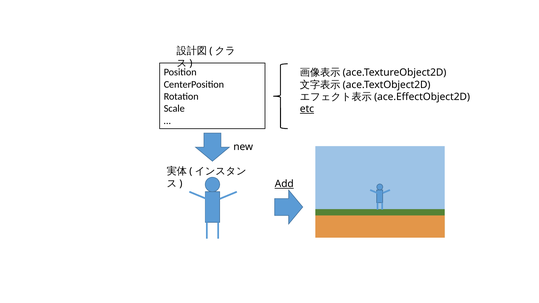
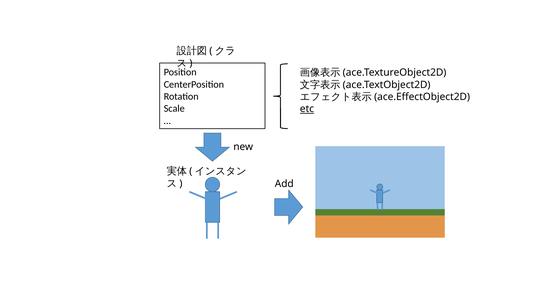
Add underline: present -> none
